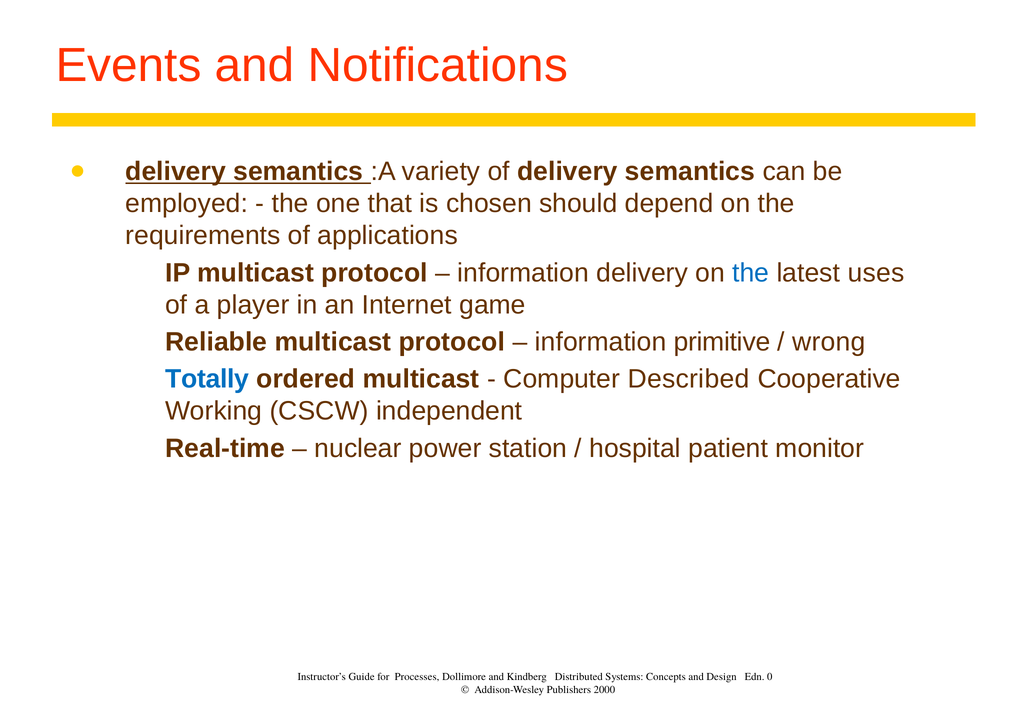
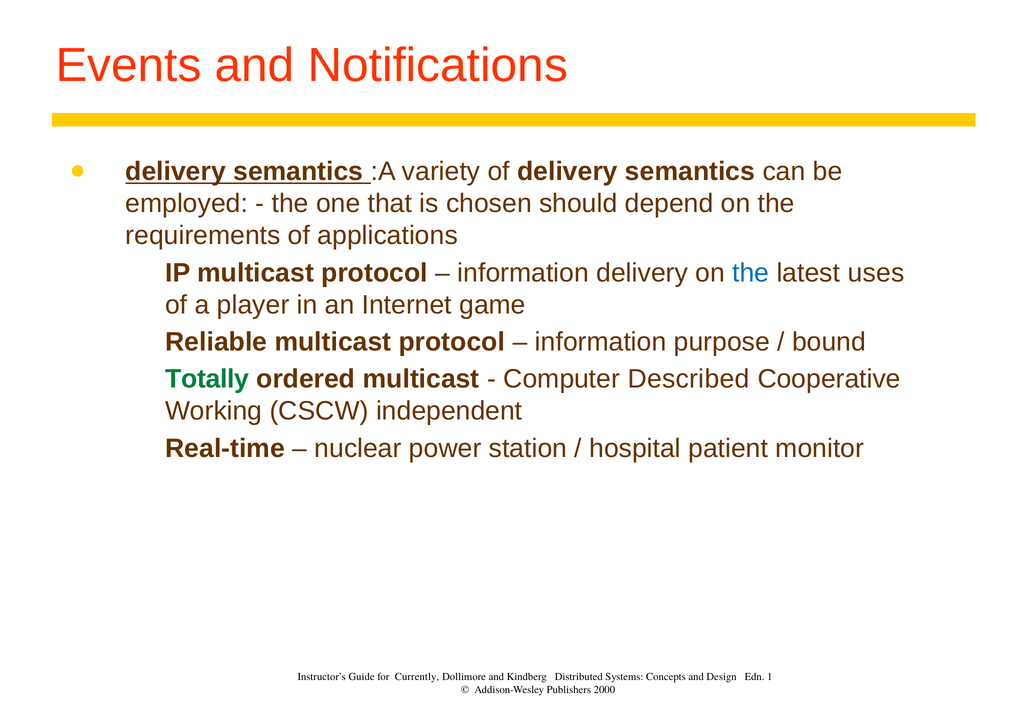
primitive: primitive -> purpose
wrong: wrong -> bound
Totally colour: blue -> green
Processes: Processes -> Currently
0: 0 -> 1
